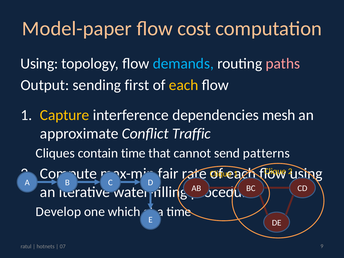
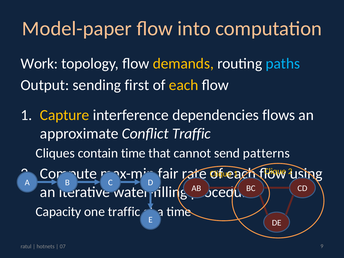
cost: cost -> into
Using at (39, 64): Using -> Work
demands colour: light blue -> yellow
paths colour: pink -> light blue
mesh: mesh -> flows
Develop: Develop -> Capacity
one which: which -> traffic
